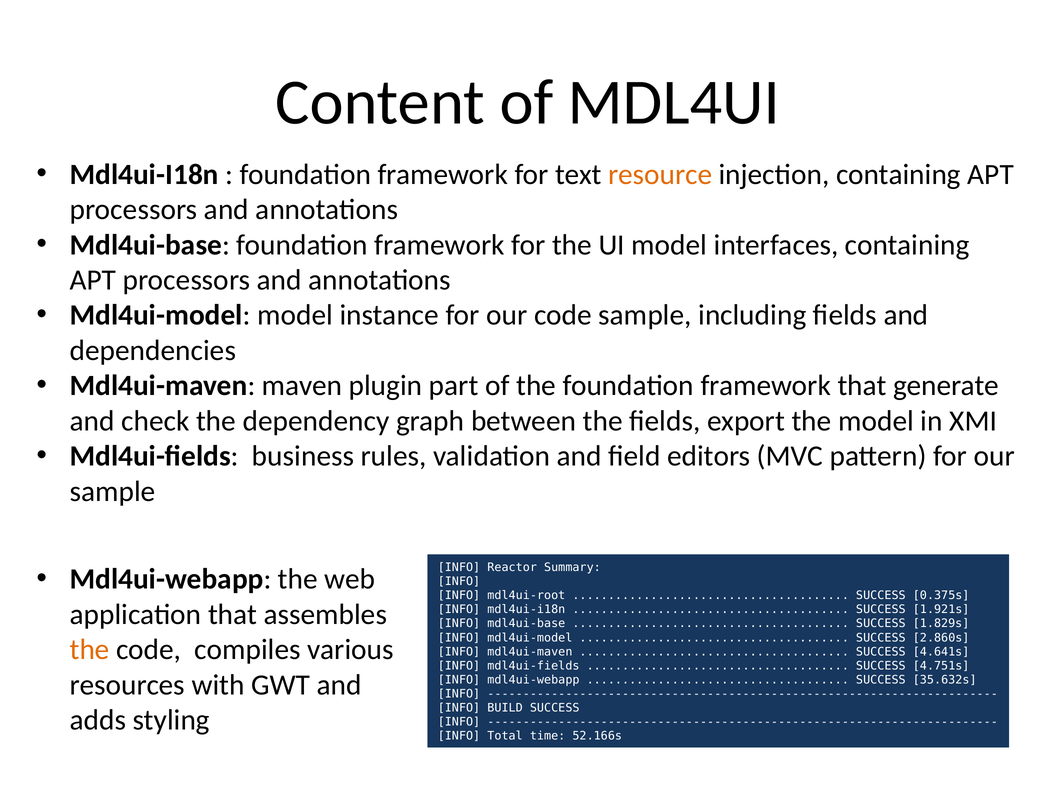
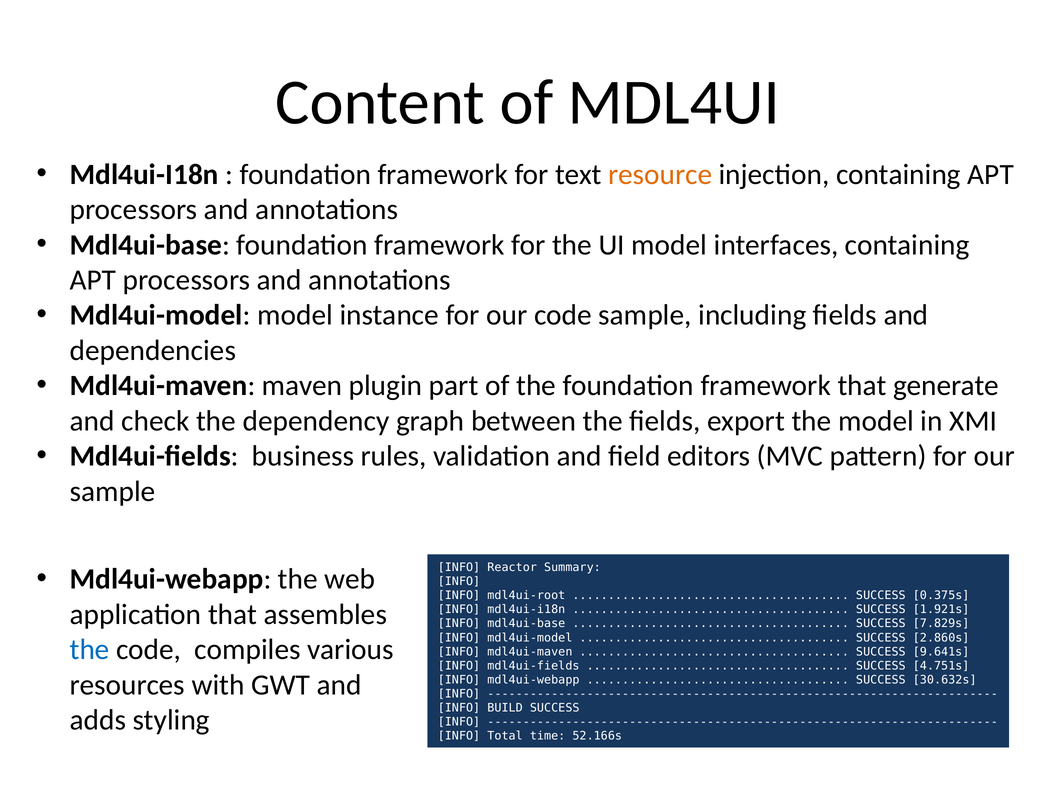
1.829s: 1.829s -> 7.829s
the at (90, 650) colour: orange -> blue
4.641s: 4.641s -> 9.641s
35.632s: 35.632s -> 30.632s
